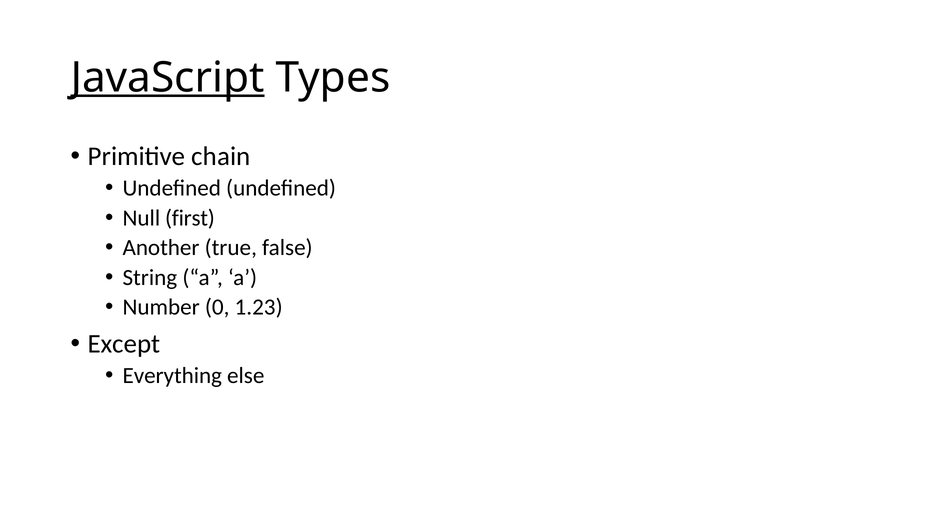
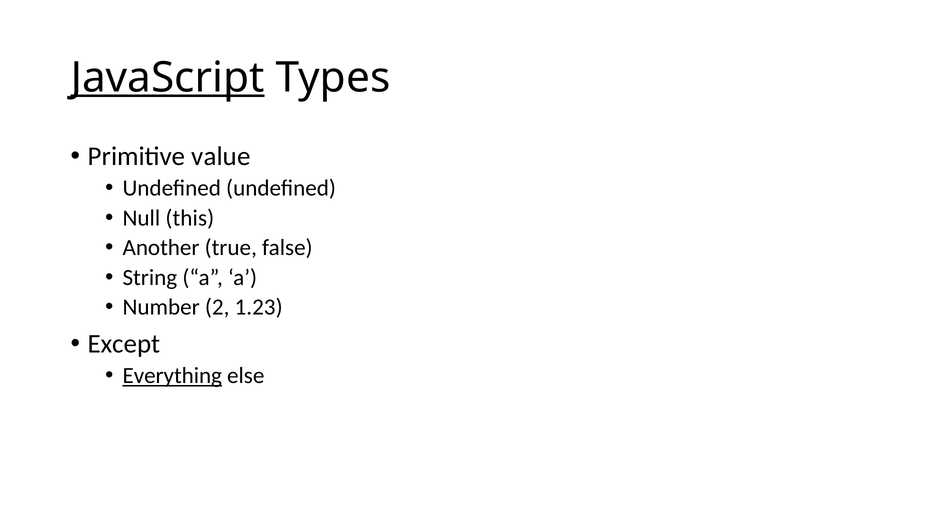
chain: chain -> value
first: first -> this
0: 0 -> 2
Everything underline: none -> present
